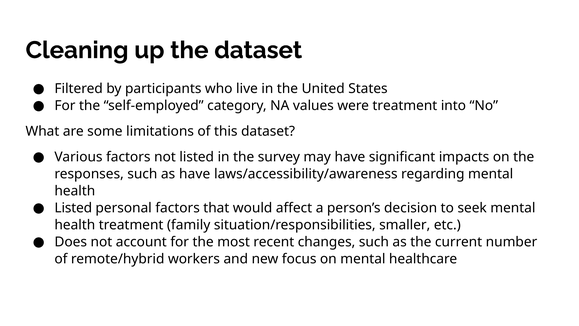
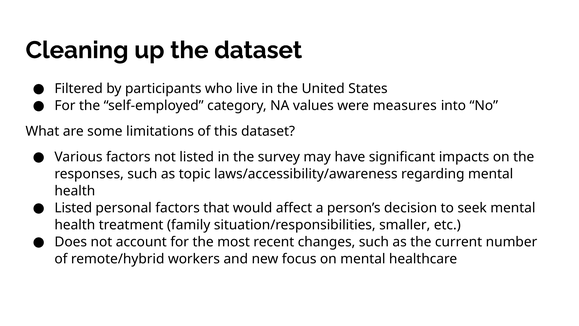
were treatment: treatment -> measures
as have: have -> topic
